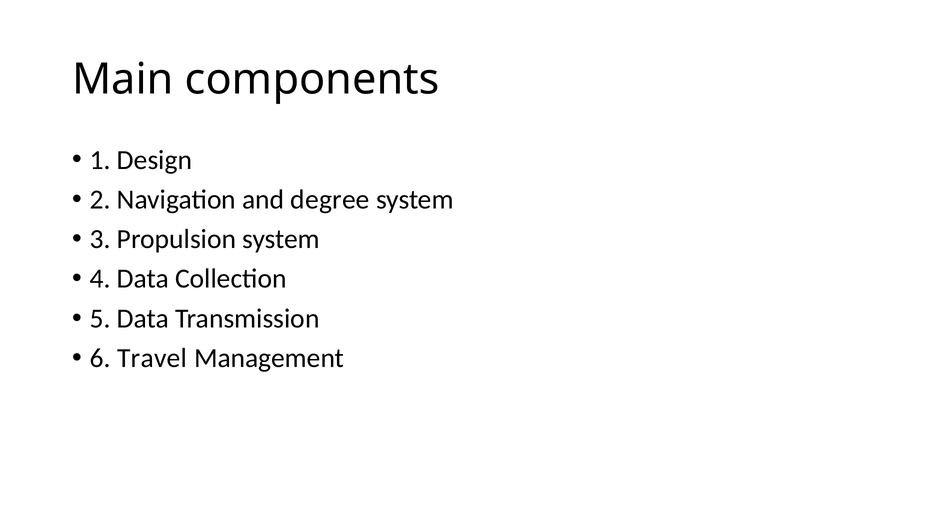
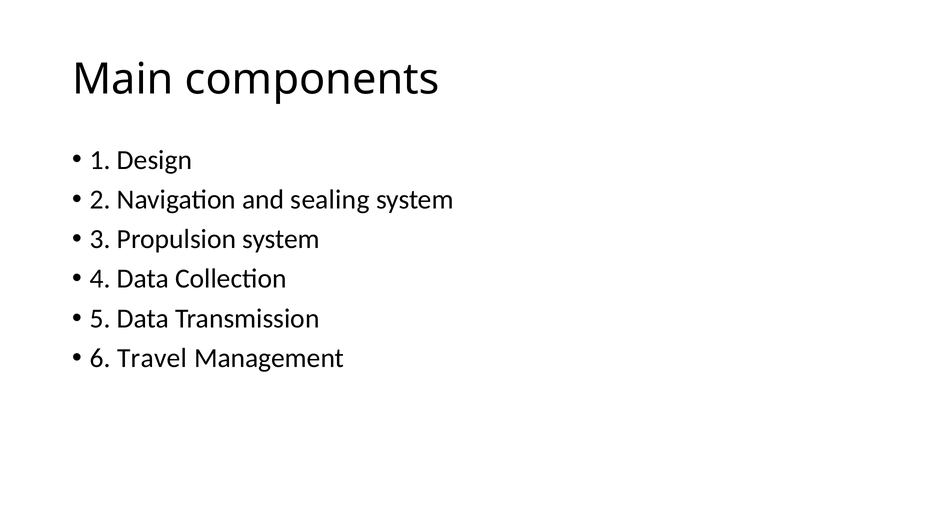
degree: degree -> sealing
